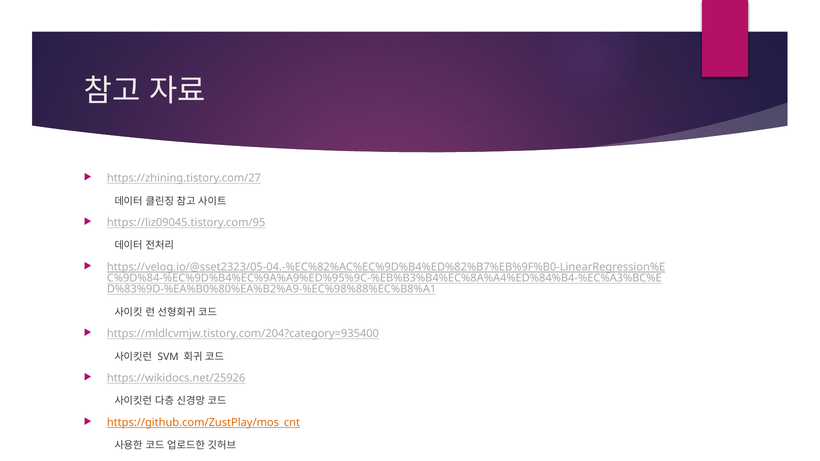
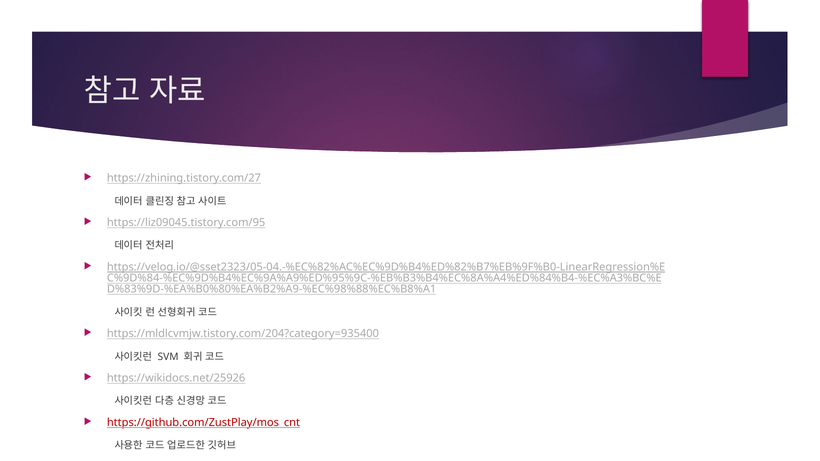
https://github.com/ZustPlay/mos_cnt colour: orange -> red
